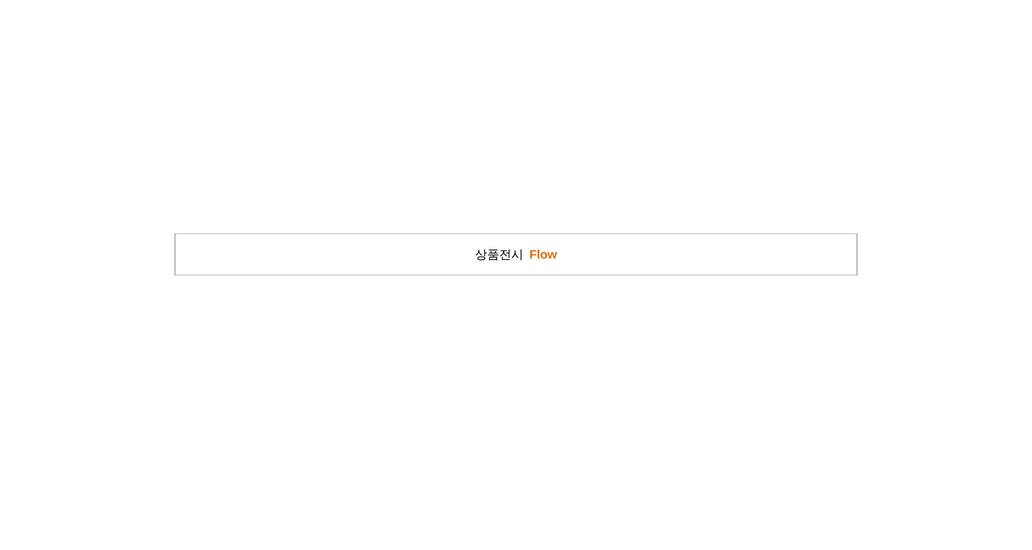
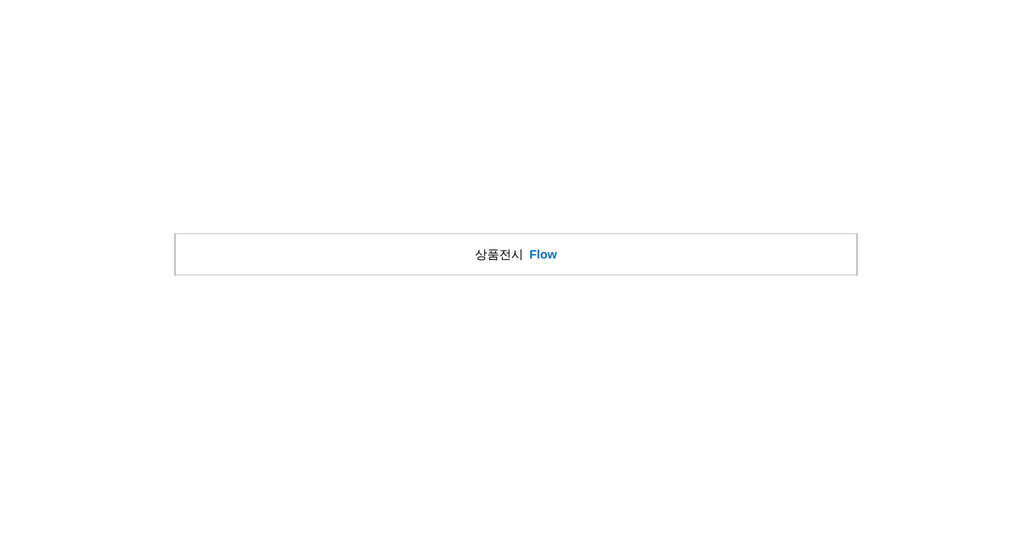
Flow colour: orange -> blue
